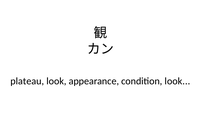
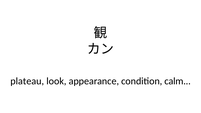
condition look: look -> calm
